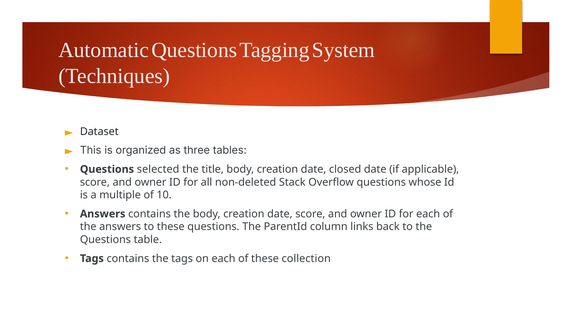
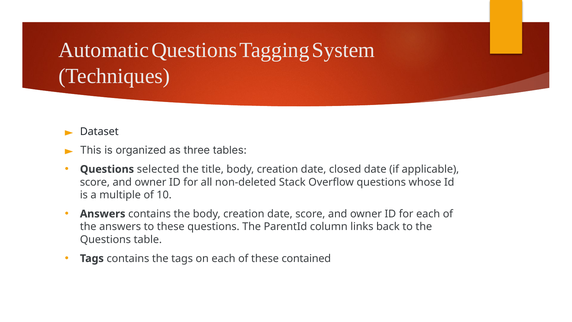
collection: collection -> contained
